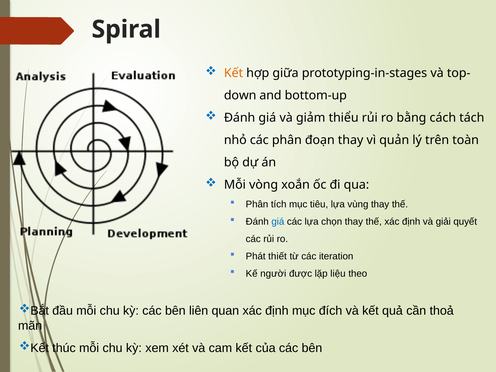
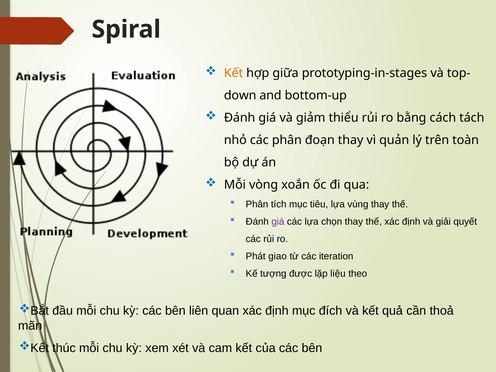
giá colour: blue -> purple
thiết: thiết -> giao
người: người -> tượng
